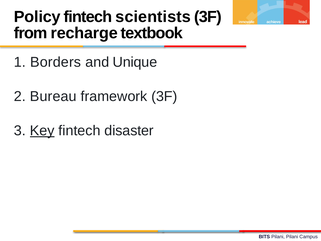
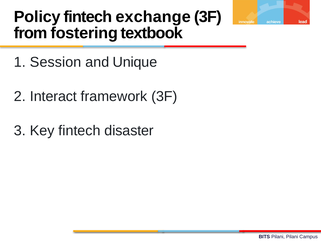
scientists: scientists -> exchange
recharge: recharge -> fostering
Borders: Borders -> Session
Bureau: Bureau -> Interact
Key underline: present -> none
